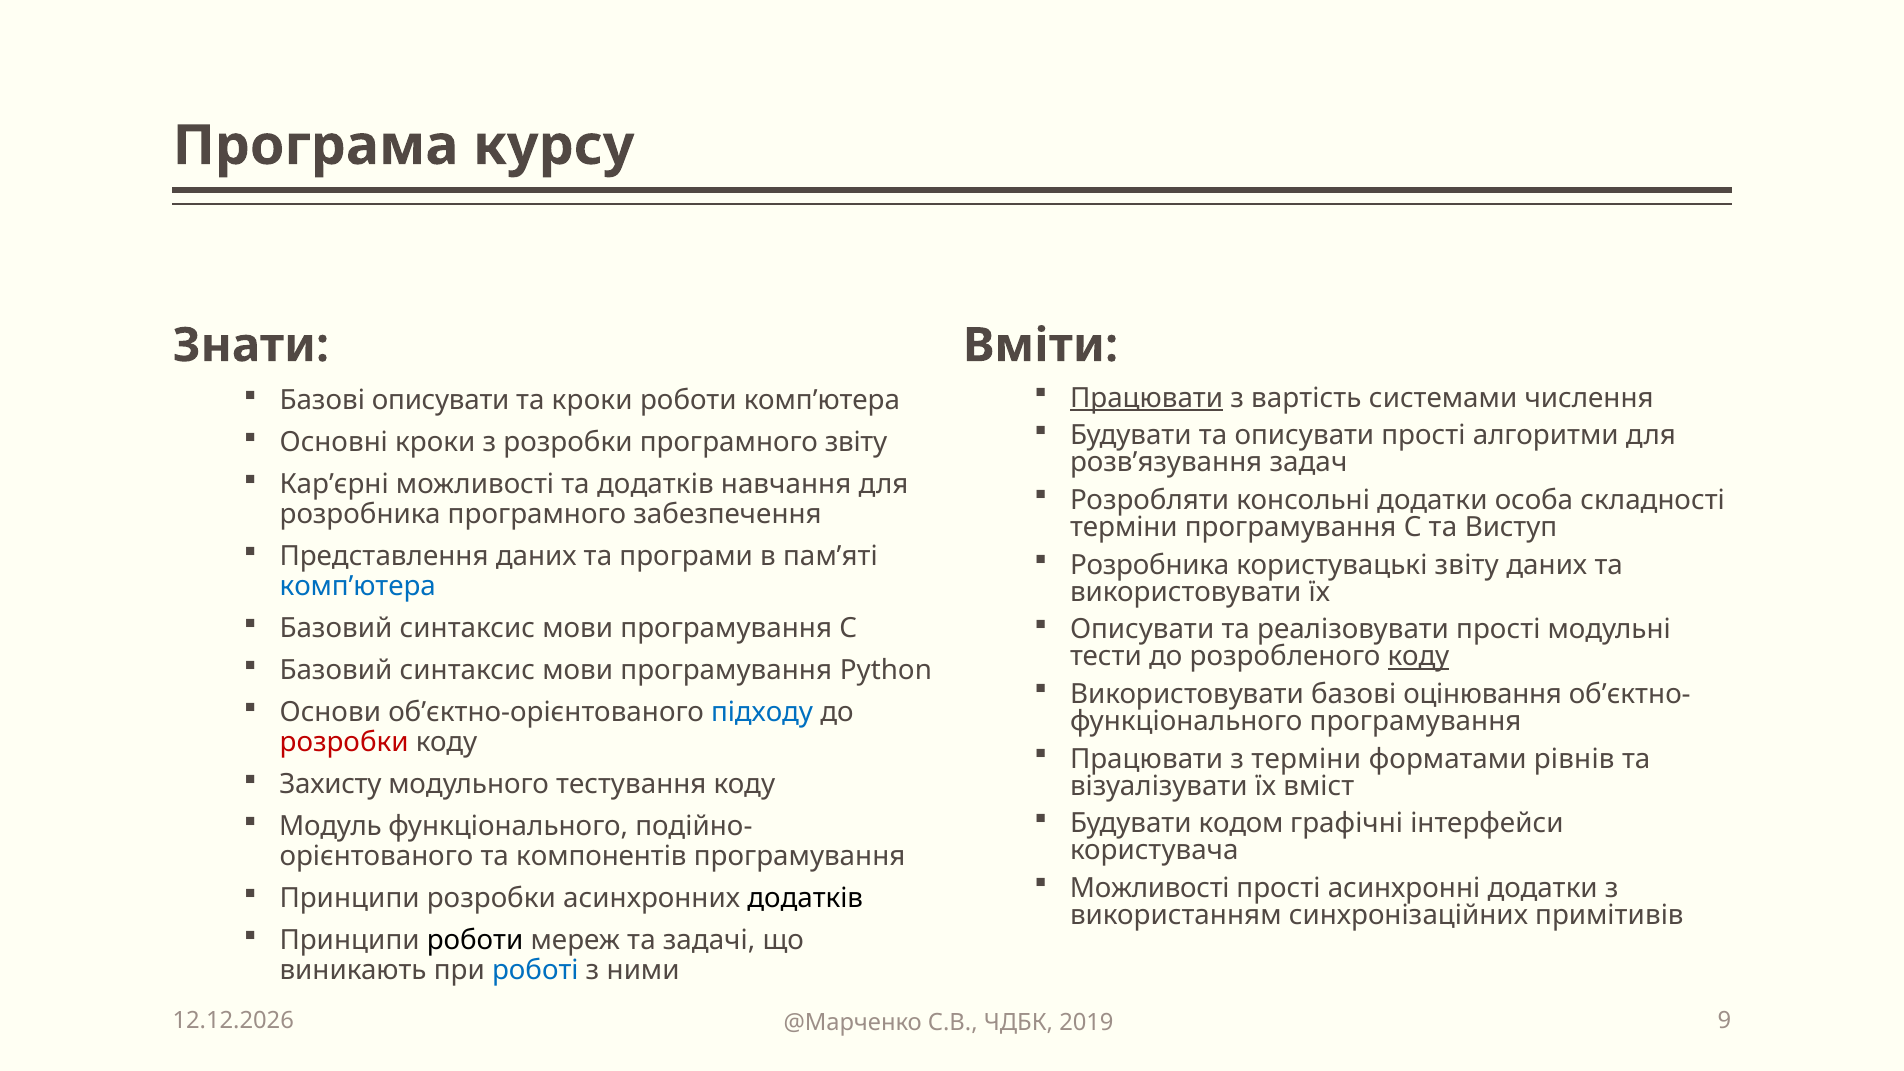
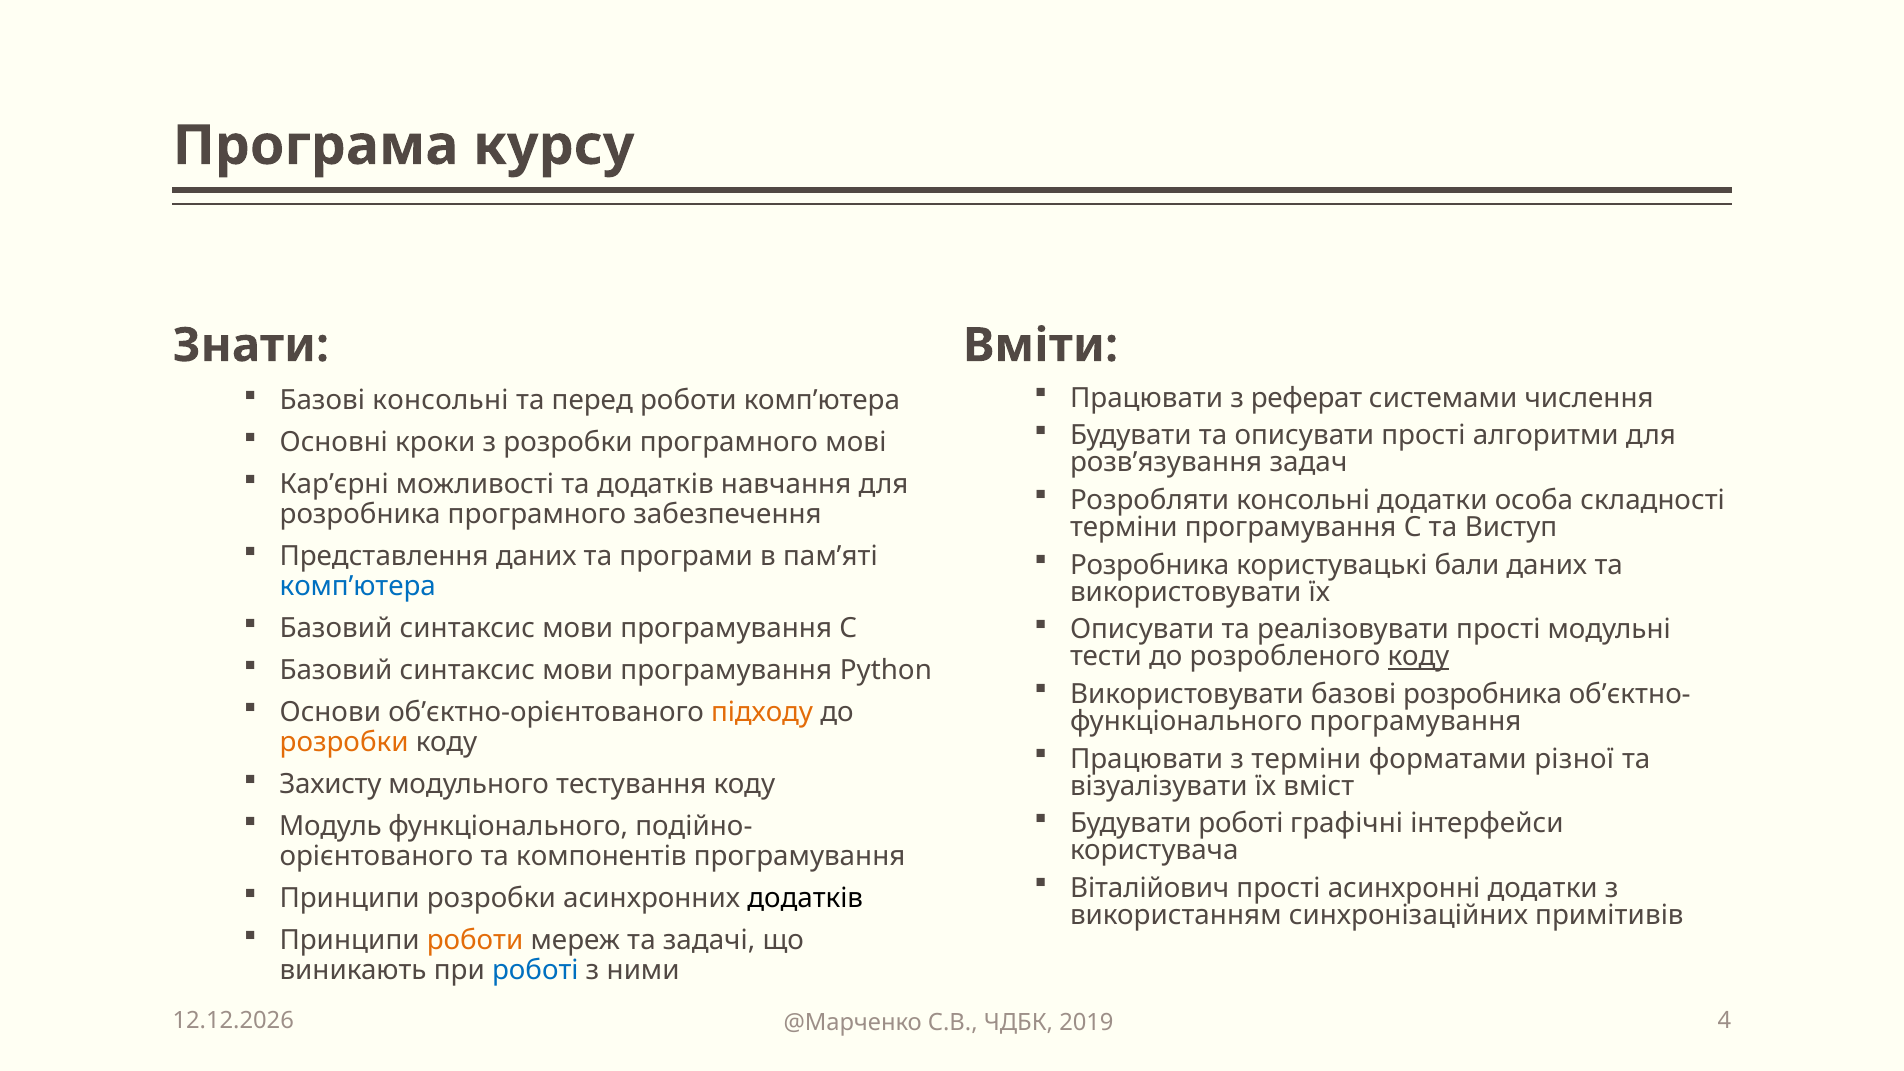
Працювати at (1147, 398) underline: present -> none
вартість: вартість -> реферат
Базові описувати: описувати -> консольні
та кроки: кроки -> перед
програмного звіту: звіту -> мові
користувацькі звіту: звіту -> бали
базові оцінювання: оцінювання -> розробника
підходу colour: blue -> orange
розробки at (344, 742) colour: red -> orange
рівнів: рівнів -> різної
Будувати кодом: кодом -> роботі
Можливості at (1150, 888): Можливості -> Віталійович
роботи at (475, 940) colour: black -> orange
9: 9 -> 4
